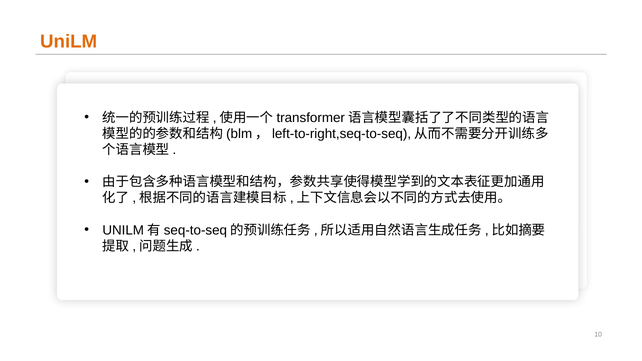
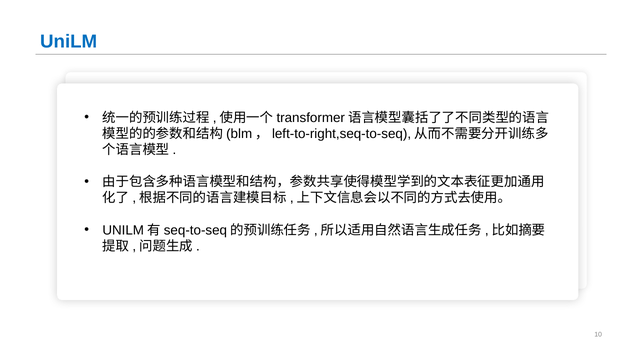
UniLM colour: orange -> blue
